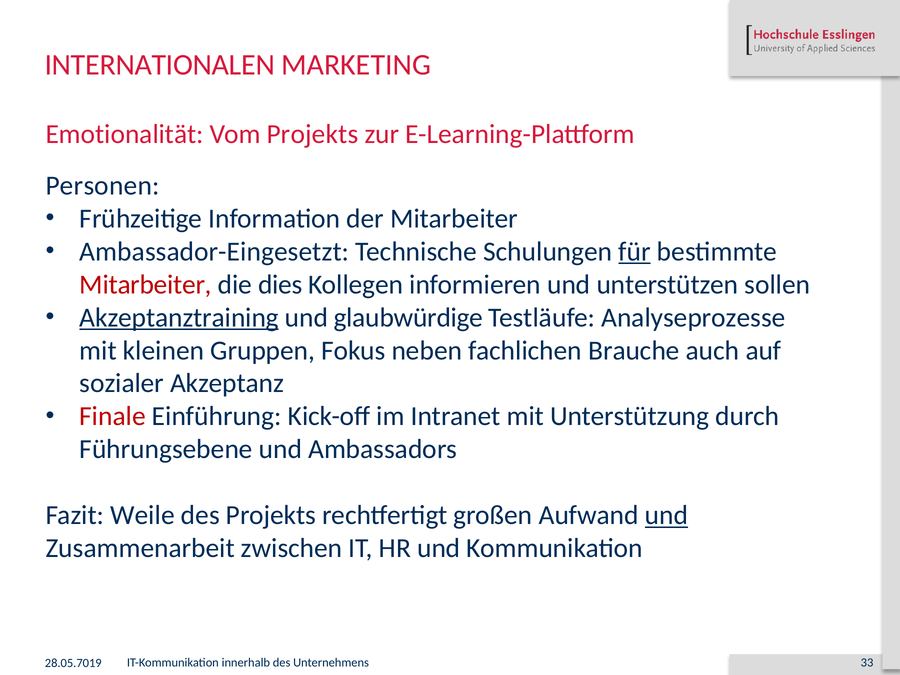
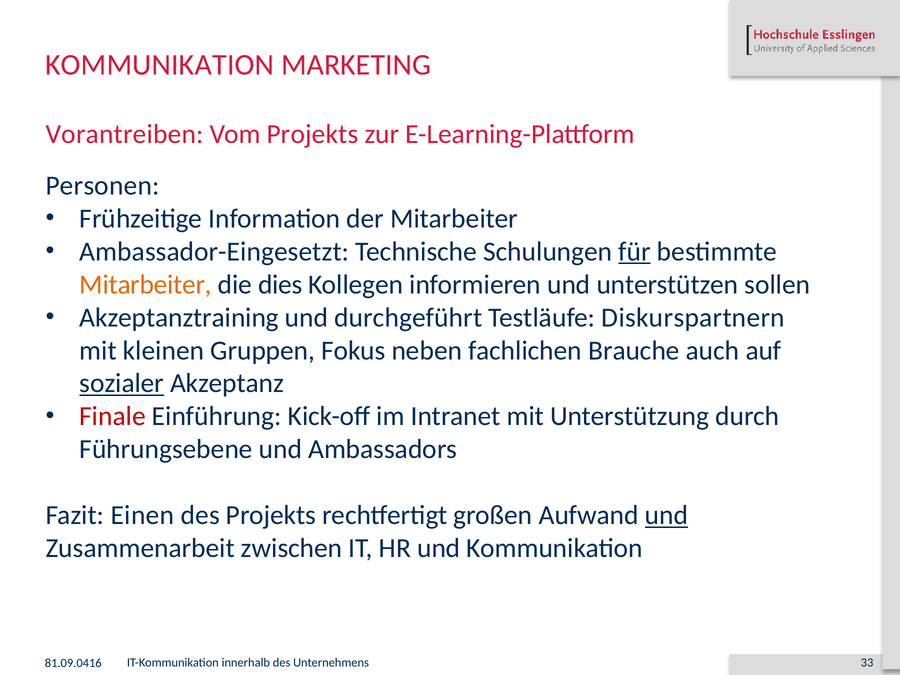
INTERNATIONALEN at (160, 65): INTERNATIONALEN -> KOMMUNIKATION
Emotionalität: Emotionalität -> Vorantreiben
Mitarbeiter at (146, 284) colour: red -> orange
Akzeptanztraining underline: present -> none
glaubwürdige: glaubwürdige -> durchgeführt
Analyseprozesse: Analyseprozesse -> Diskurspartnern
sozialer underline: none -> present
Weile: Weile -> Einen
28.05.7019: 28.05.7019 -> 81.09.0416
